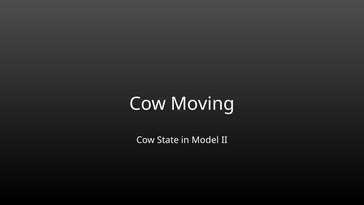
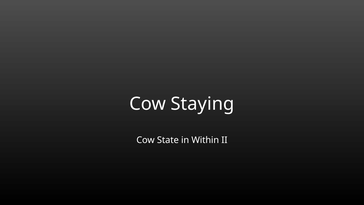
Moving: Moving -> Staying
Model: Model -> Within
